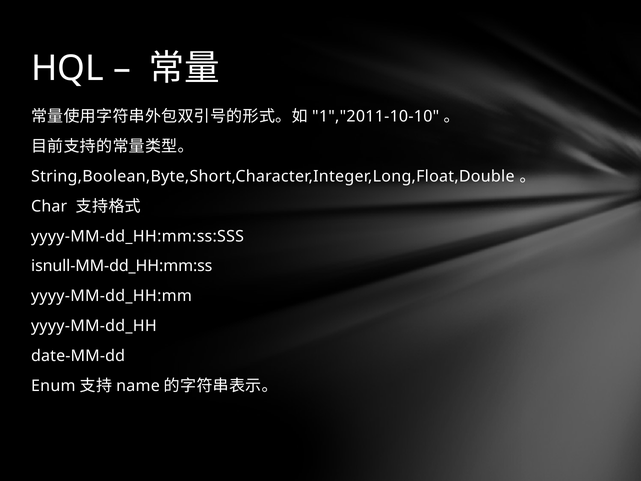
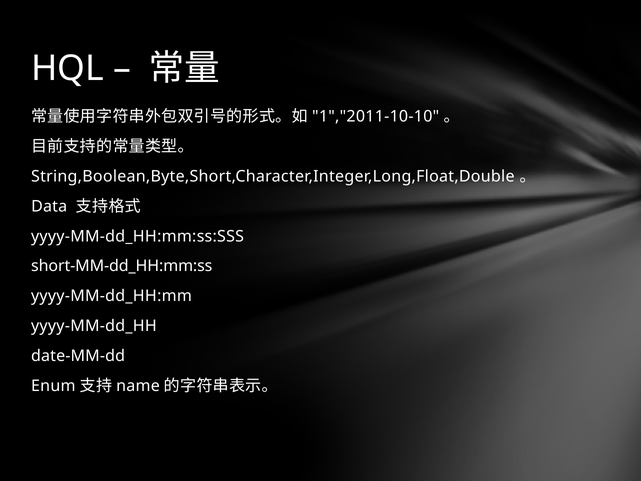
Char: Char -> Data
isnull-MM-dd_HH:mm:ss: isnull-MM-dd_HH:mm:ss -> short-MM-dd_HH:mm:ss
